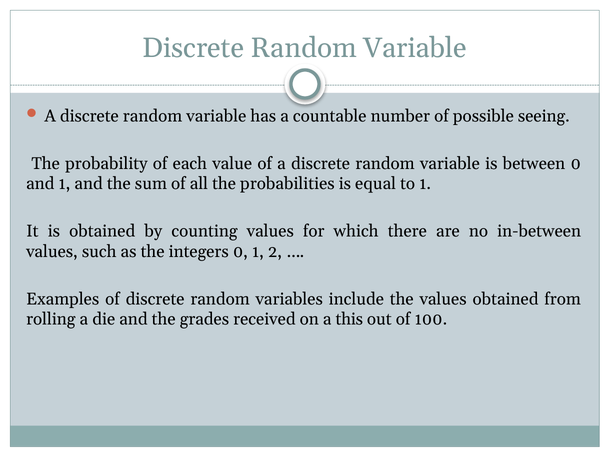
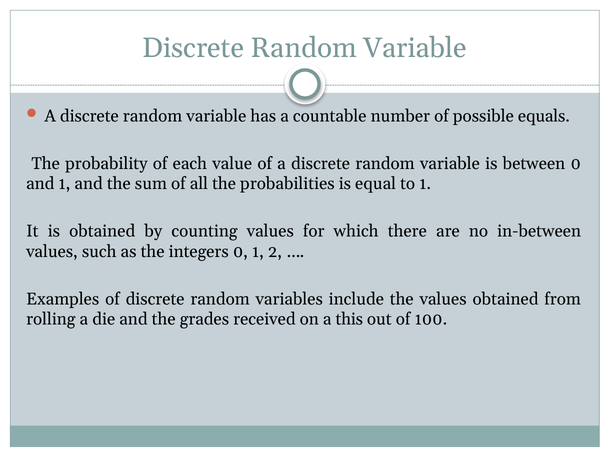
seeing: seeing -> equals
